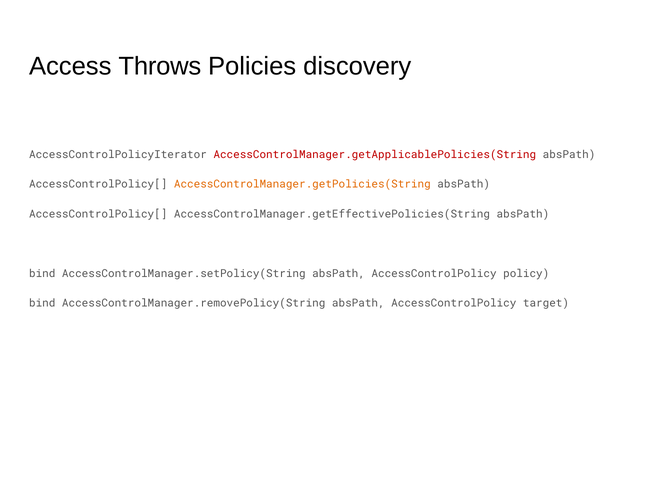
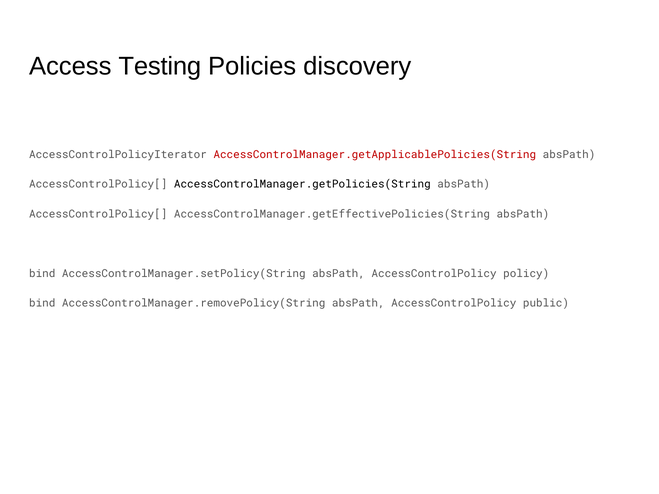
Throws: Throws -> Testing
AccessControlManager.getPolicies(String colour: orange -> black
target: target -> public
